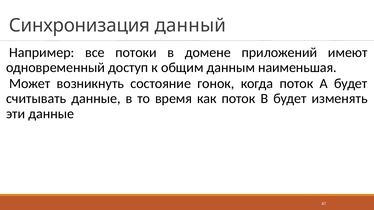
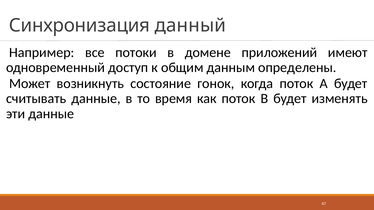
наименьшая: наименьшая -> определены
